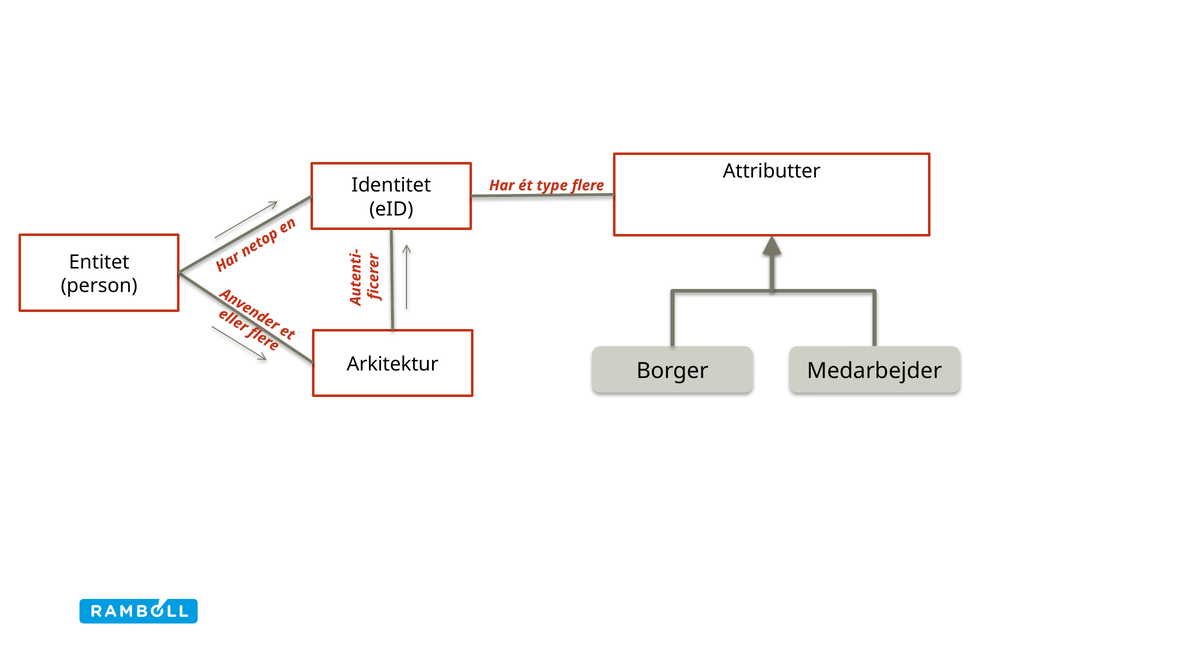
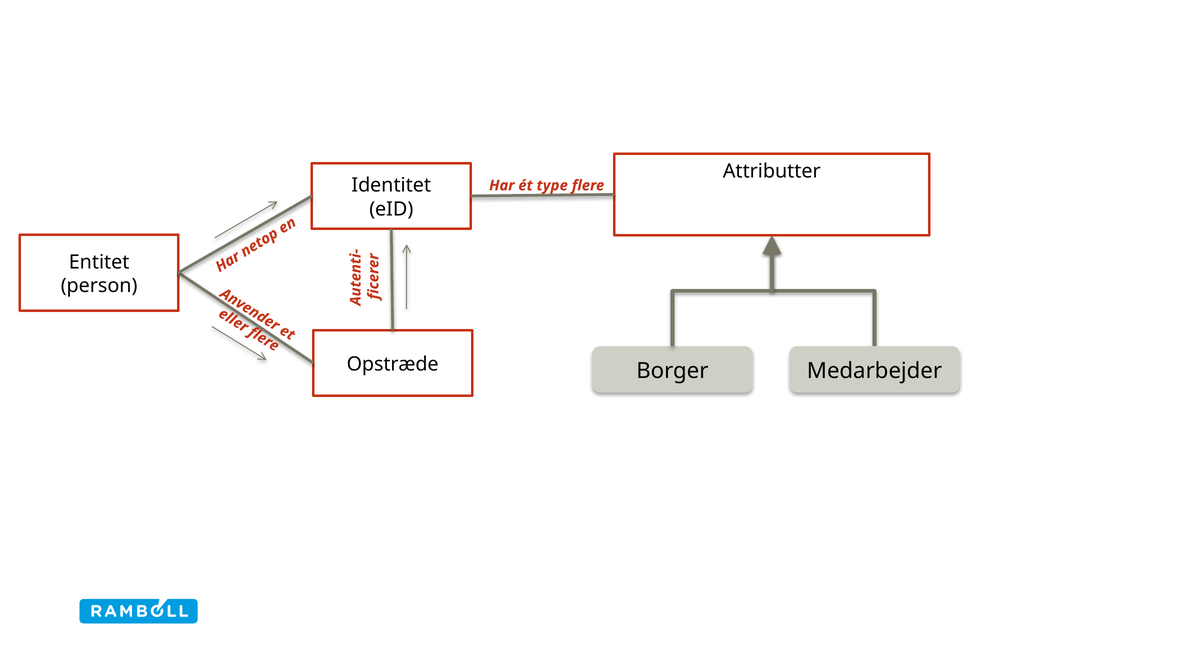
Arkitektur: Arkitektur -> Opstræde
